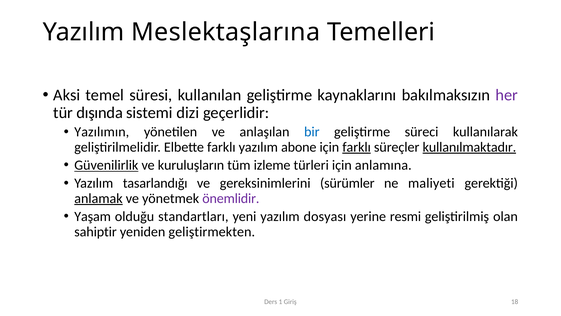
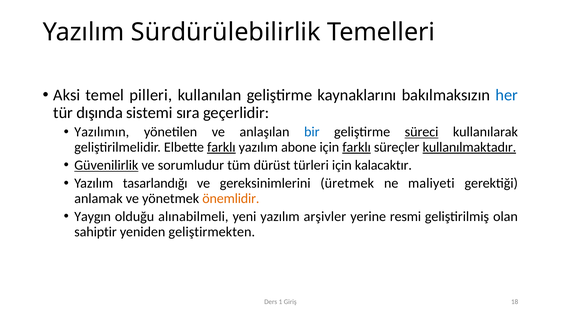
Meslektaşlarına: Meslektaşlarına -> Sürdürülebilirlik
süresi: süresi -> pilleri
her colour: purple -> blue
dizi: dizi -> sıra
süreci underline: none -> present
farklı at (221, 147) underline: none -> present
kuruluşların: kuruluşların -> sorumludur
izleme: izleme -> dürüst
anlamına: anlamına -> kalacaktır
sürümler: sürümler -> üretmek
anlamak underline: present -> none
önemlidir colour: purple -> orange
Yaşam: Yaşam -> Yaygın
standartları: standartları -> alınabilmeli
dosyası: dosyası -> arşivler
